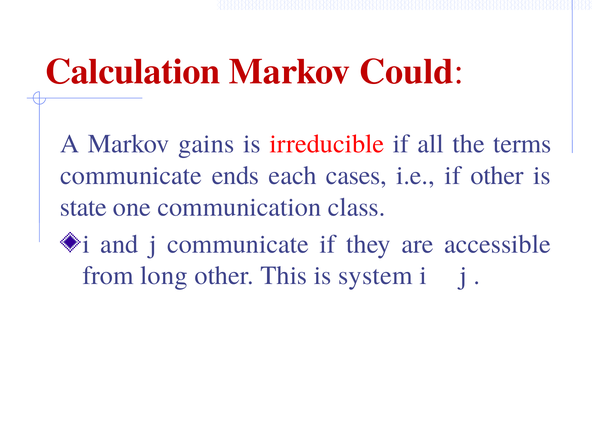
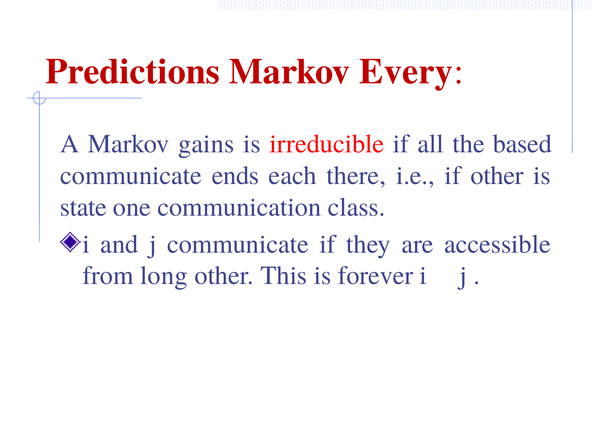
Calculation: Calculation -> Predictions
Could: Could -> Every
terms: terms -> based
cases: cases -> there
system: system -> forever
